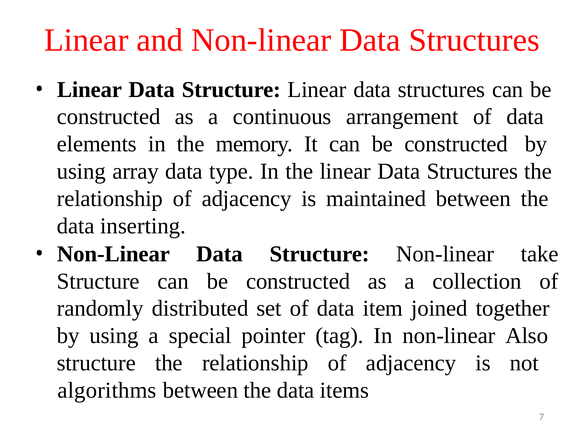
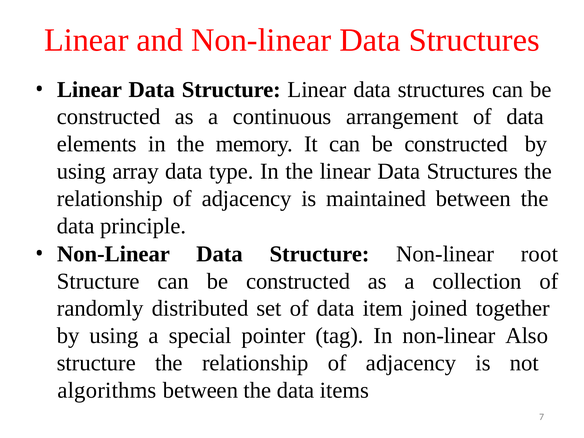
inserting: inserting -> principle
take: take -> root
